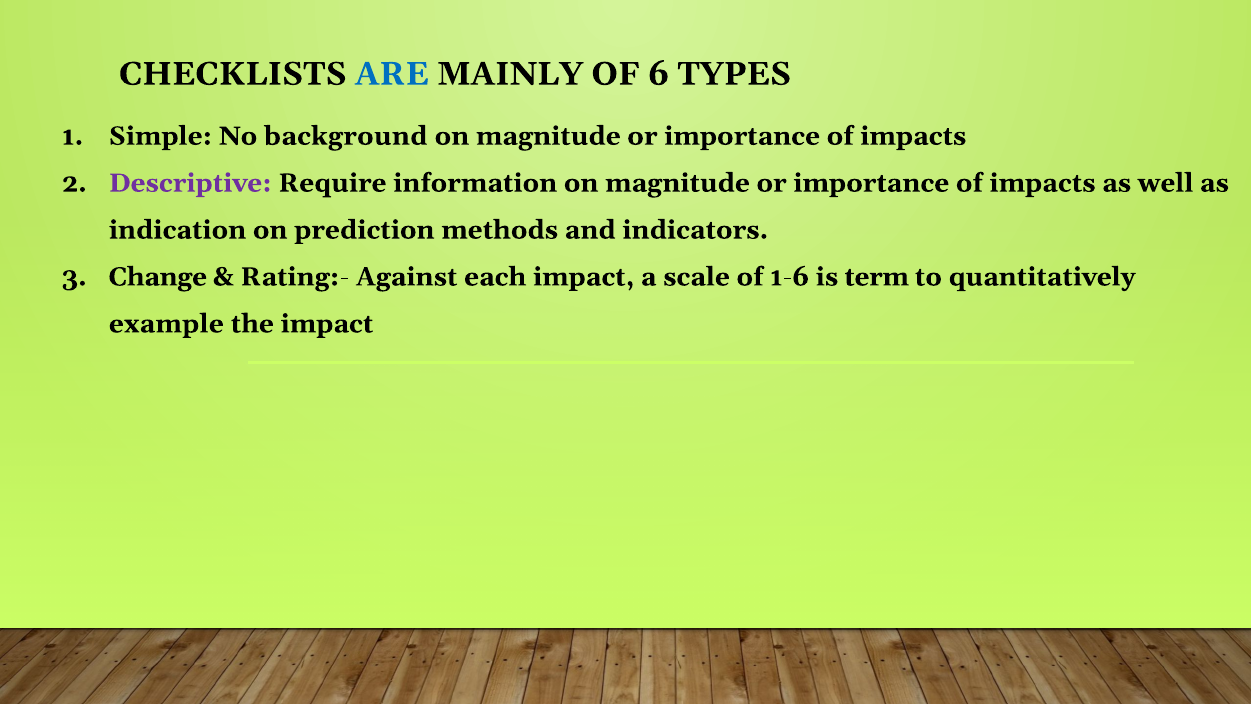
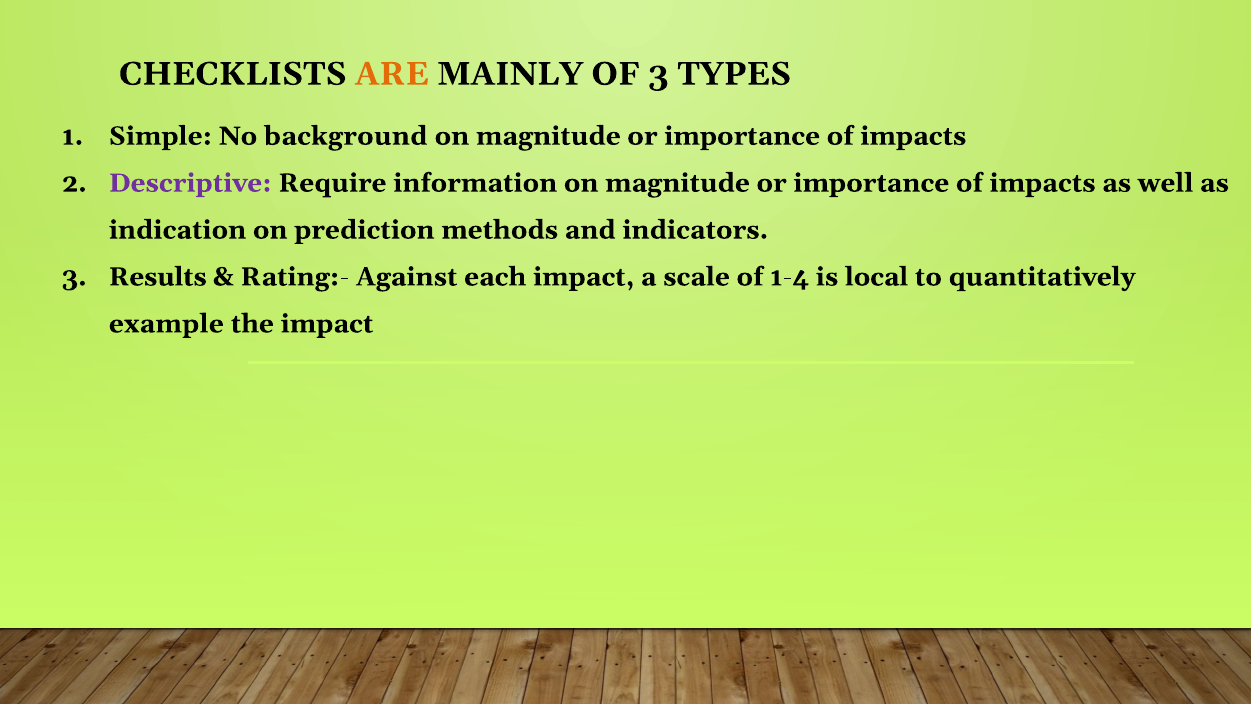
ARE colour: blue -> orange
OF 6: 6 -> 3
Change: Change -> Results
1-6: 1-6 -> 1-4
term: term -> local
